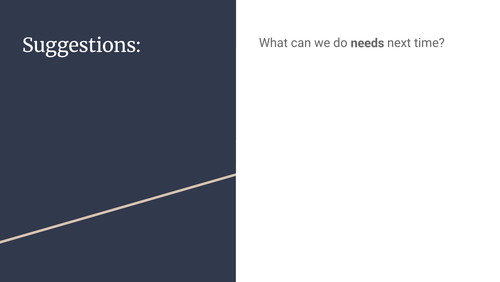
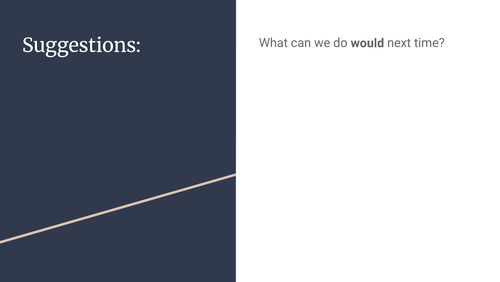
needs: needs -> would
